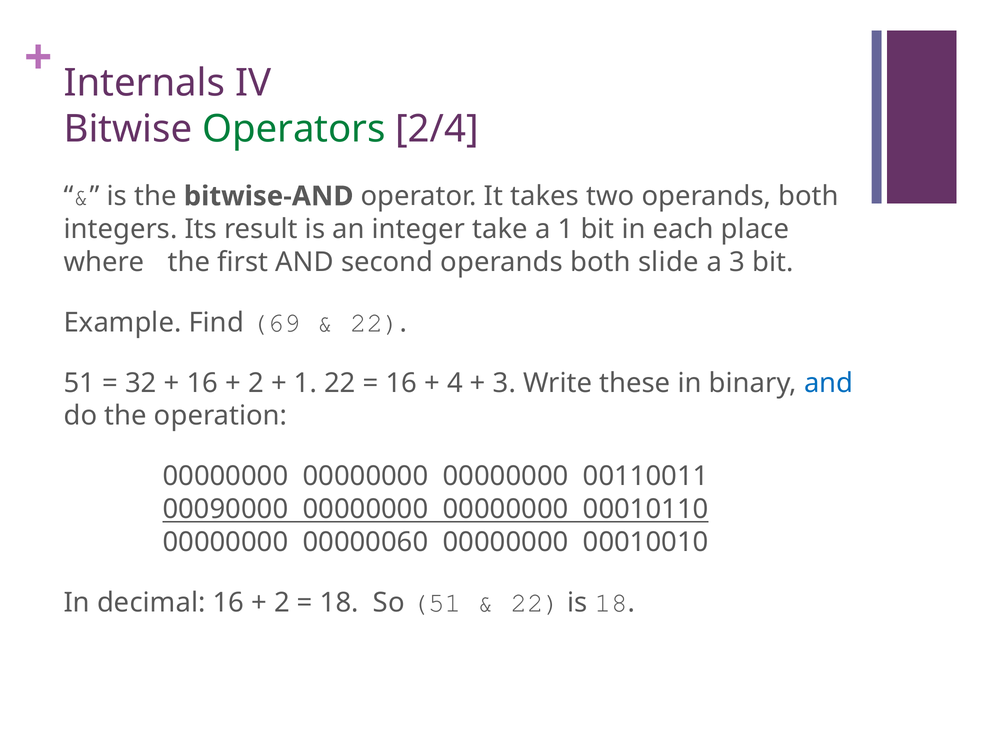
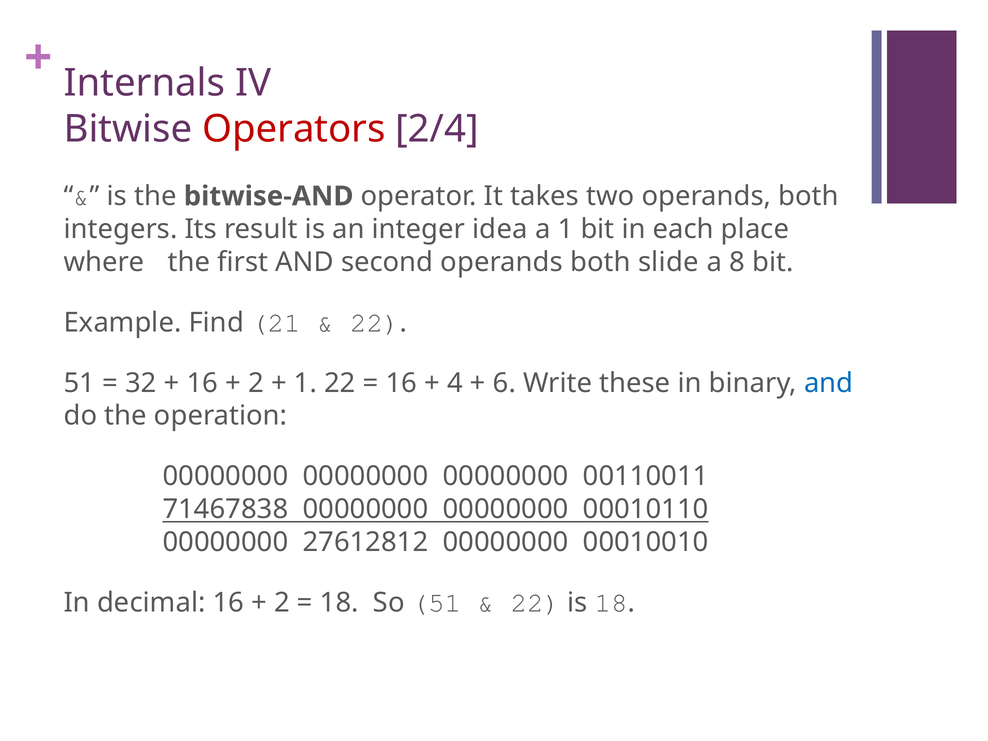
Operators colour: green -> red
take: take -> idea
a 3: 3 -> 8
69: 69 -> 21
3 at (504, 383): 3 -> 6
00090000: 00090000 -> 71467838
00000060: 00000060 -> 27612812
